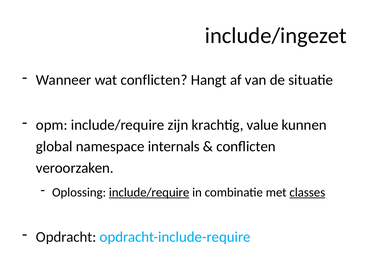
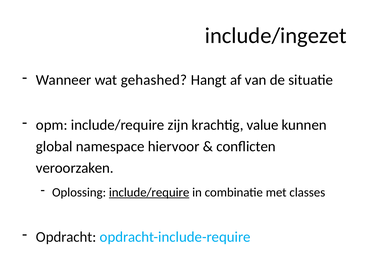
wat conflicten: conflicten -> gehashed
internals: internals -> hiervoor
classes underline: present -> none
